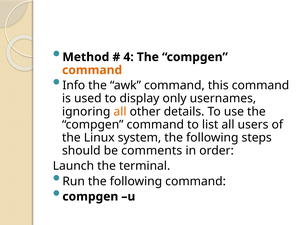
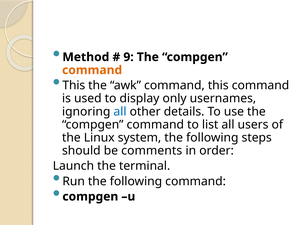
4: 4 -> 9
Info at (74, 85): Info -> This
all at (120, 112) colour: orange -> blue
